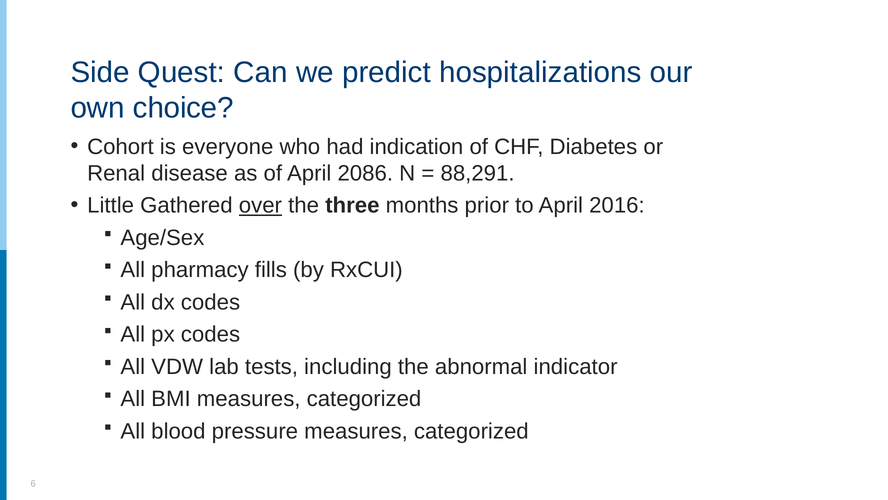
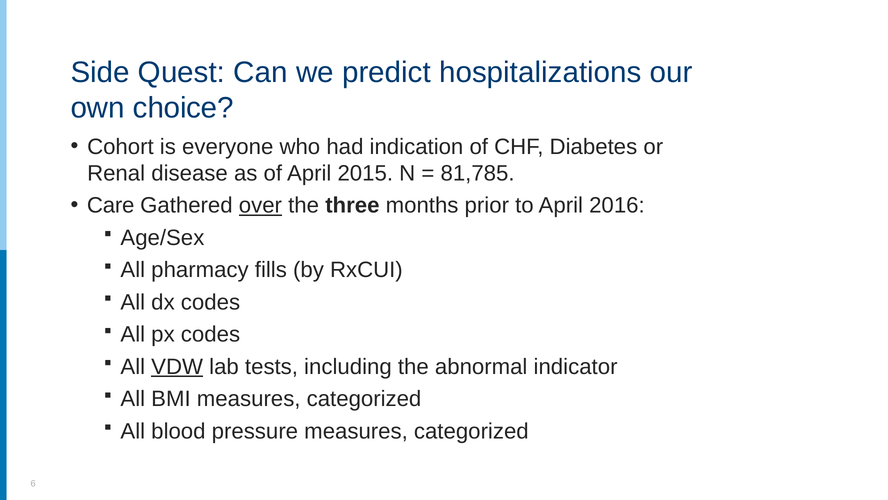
2086: 2086 -> 2015
88,291: 88,291 -> 81,785
Little: Little -> Care
VDW underline: none -> present
